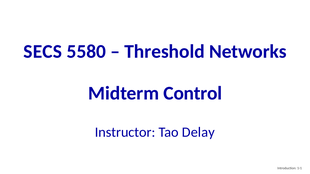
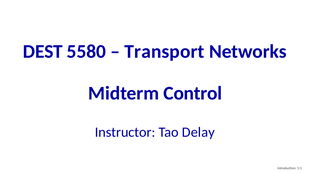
SECS: SECS -> DEST
Threshold: Threshold -> Transport
